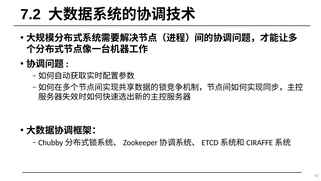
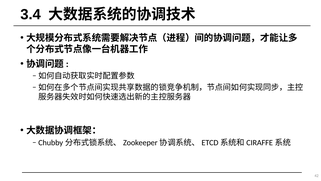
7.2: 7.2 -> 3.4
